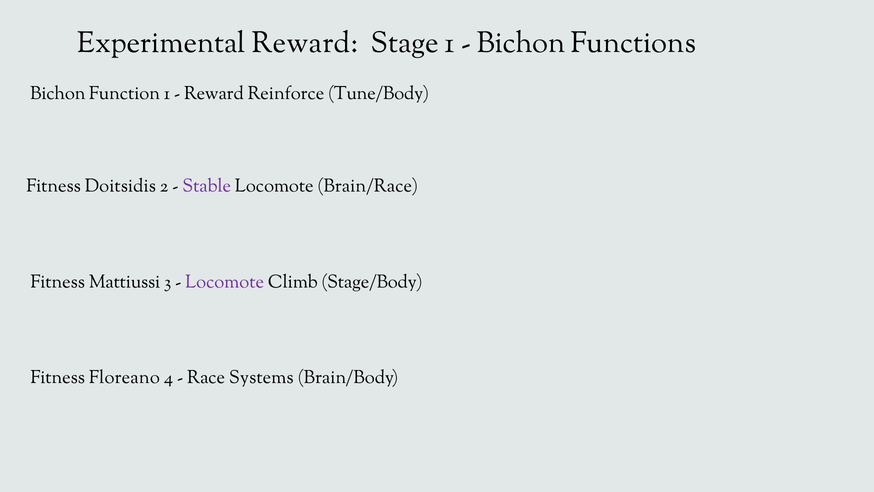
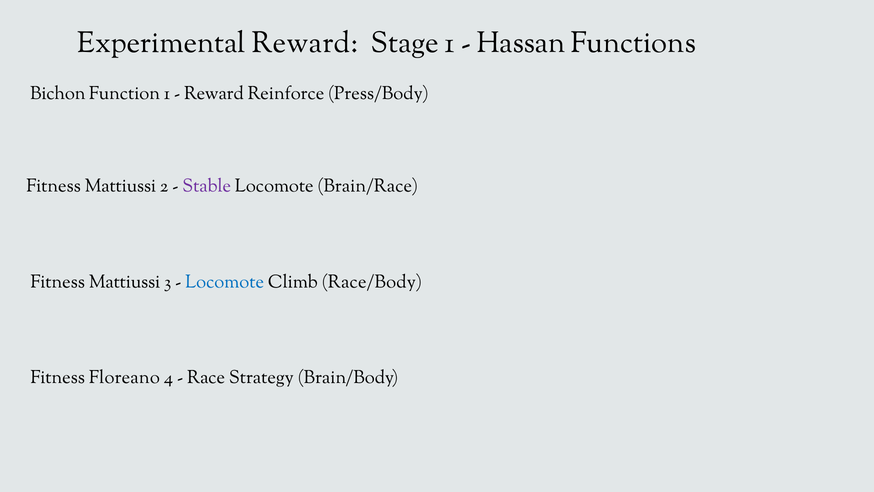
Bichon at (521, 43): Bichon -> Hassan
Tune/Body: Tune/Body -> Press/Body
Doitsidis at (120, 186): Doitsidis -> Mattiussi
Locomote at (225, 281) colour: purple -> blue
Stage/Body: Stage/Body -> Race/Body
Systems: Systems -> Strategy
